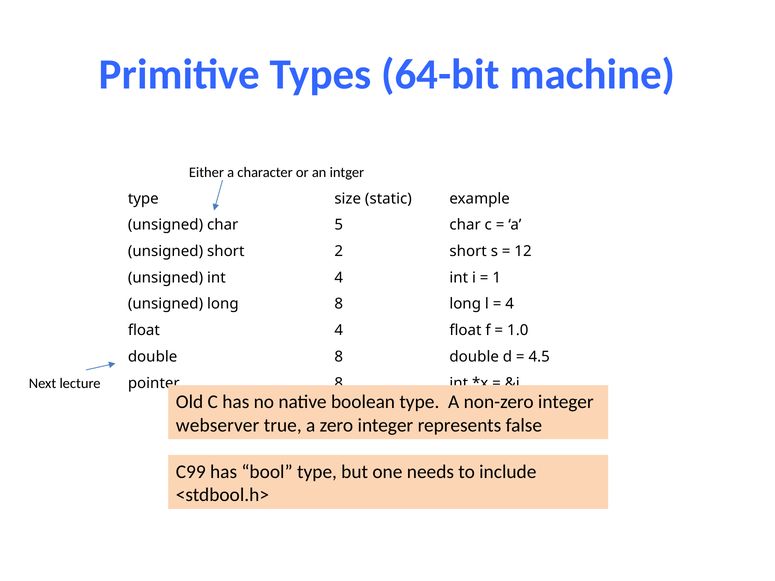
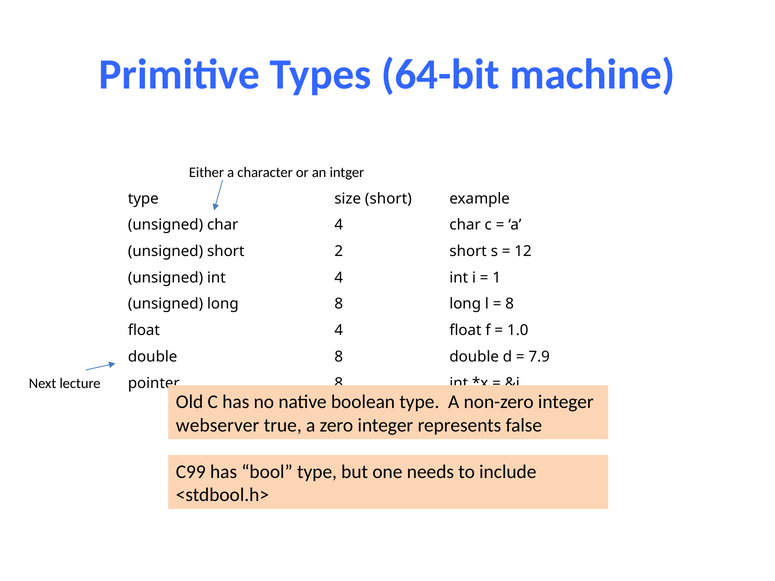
size static: static -> short
char 5: 5 -> 4
4 at (510, 304): 4 -> 8
4.5: 4.5 -> 7.9
